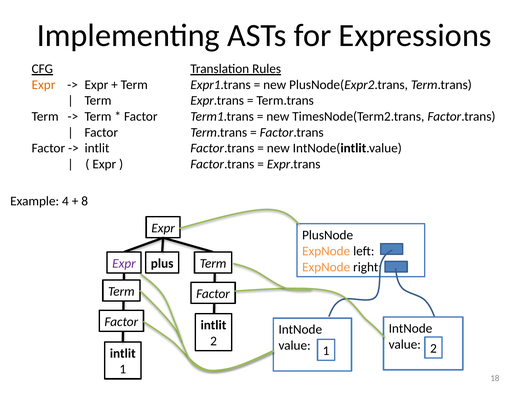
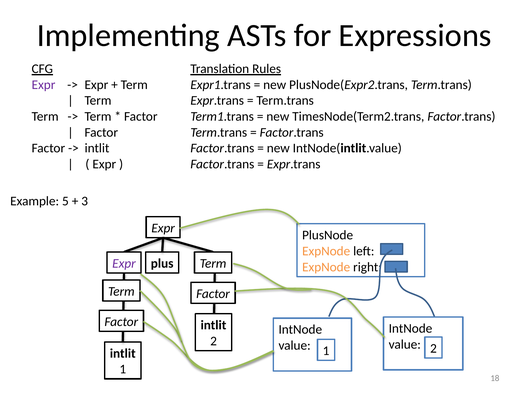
Expr at (44, 85) colour: orange -> purple
4: 4 -> 5
8: 8 -> 3
